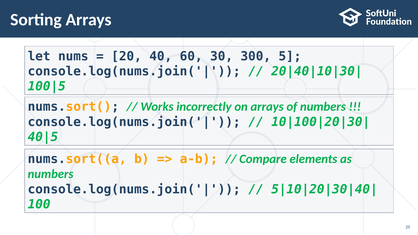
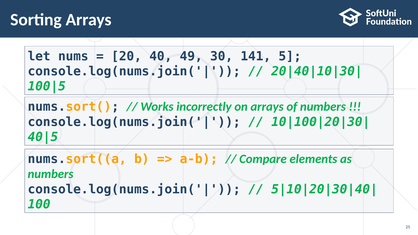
60: 60 -> 49
300: 300 -> 141
